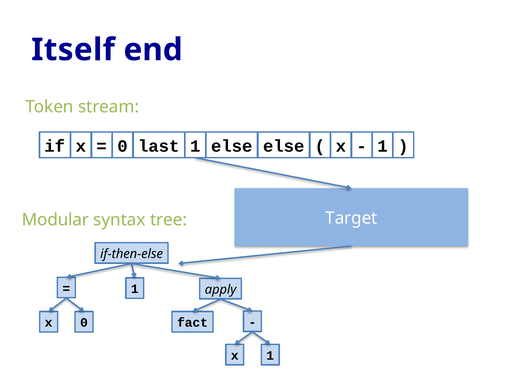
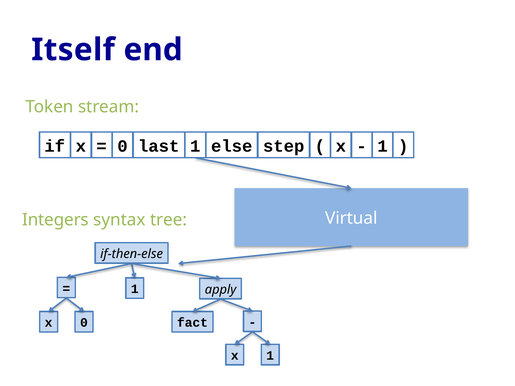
else else: else -> step
Target: Target -> Virtual
Modular: Modular -> Integers
